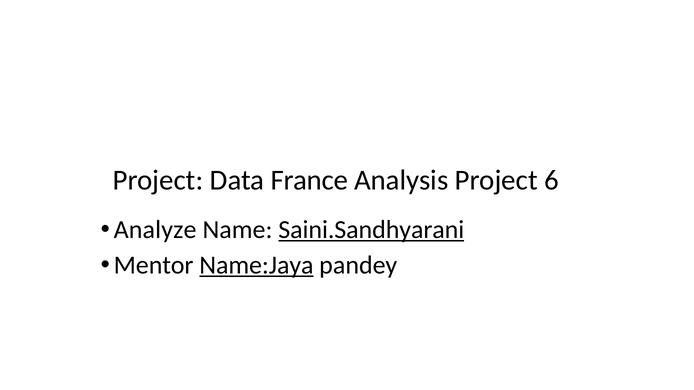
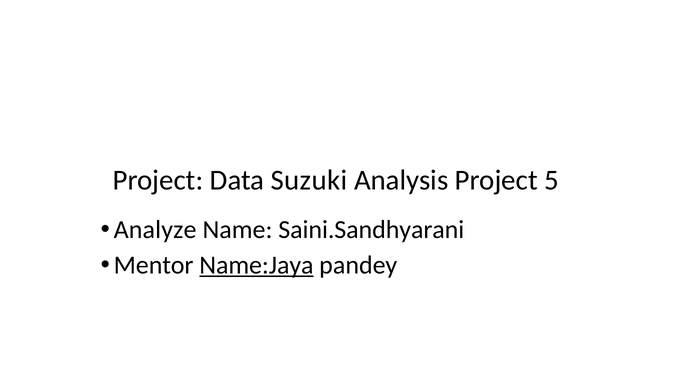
France: France -> Suzuki
6: 6 -> 5
Saini.Sandhyarani underline: present -> none
